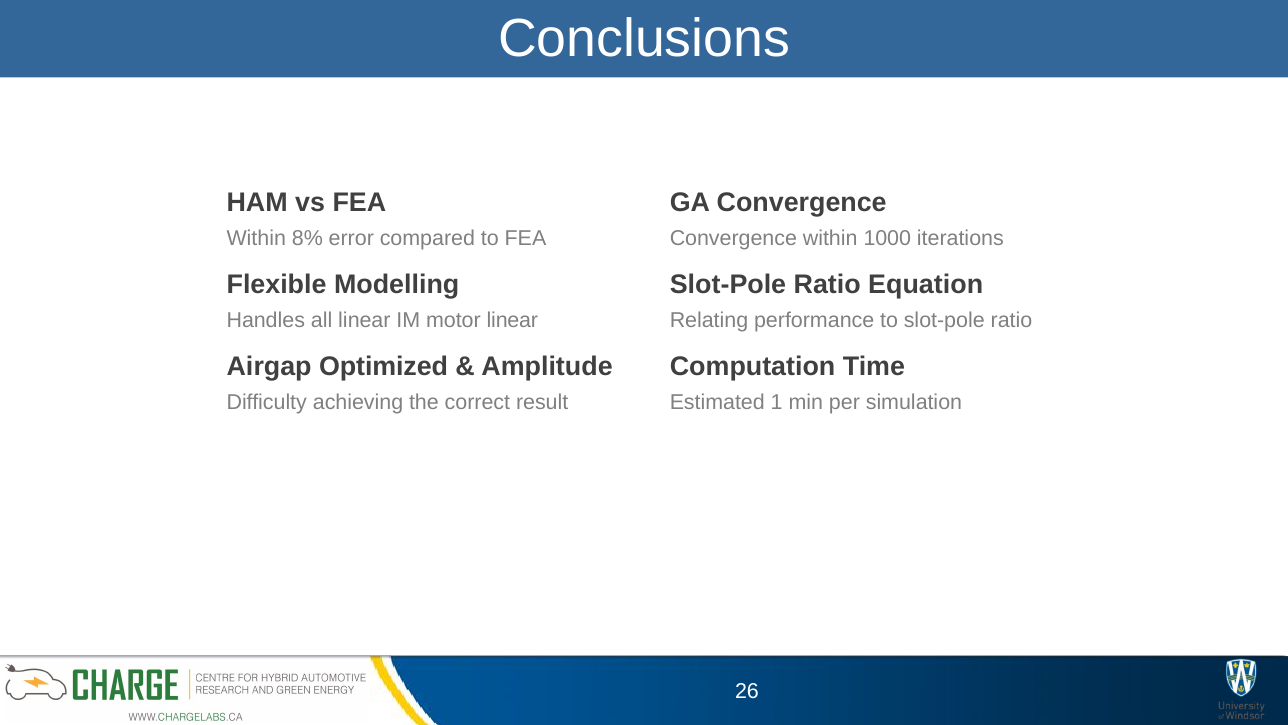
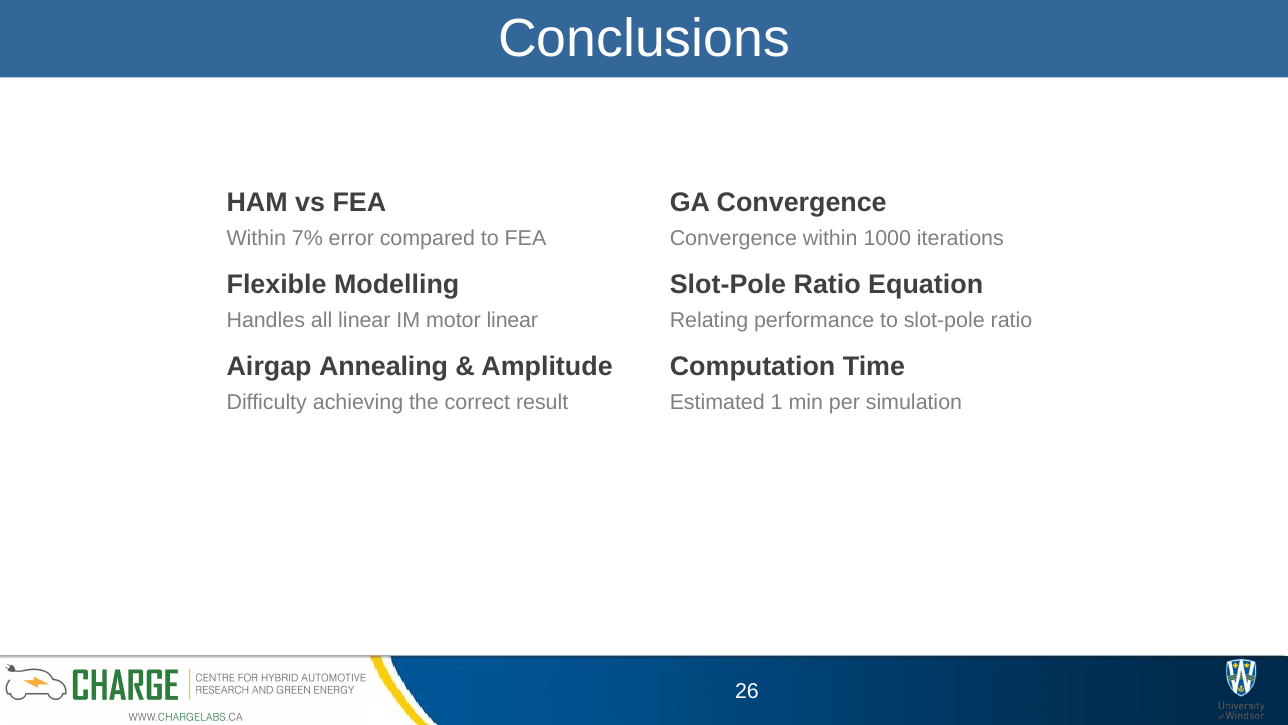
8%: 8% -> 7%
Optimized: Optimized -> Annealing
